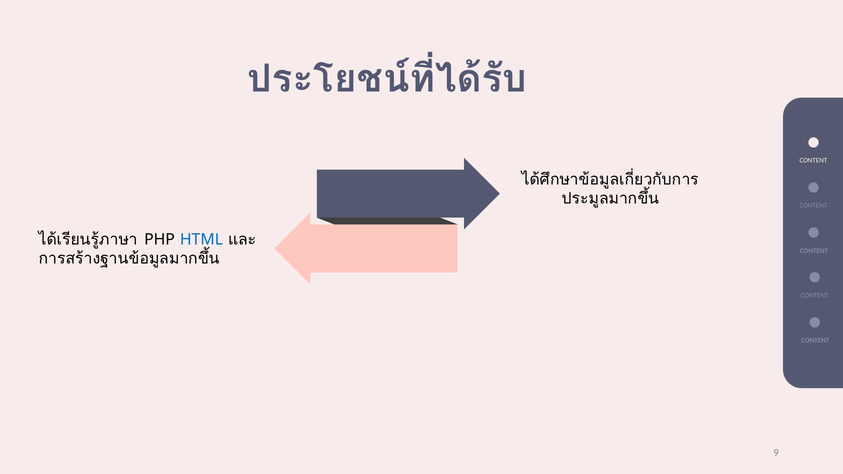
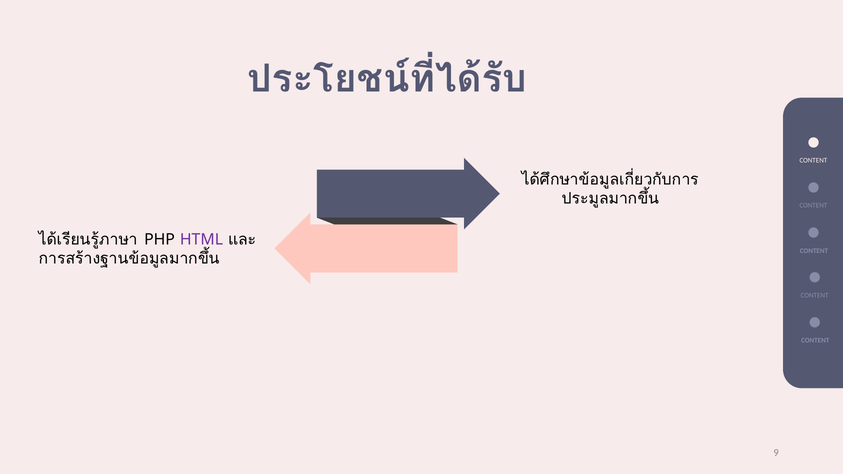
HTML colour: blue -> purple
